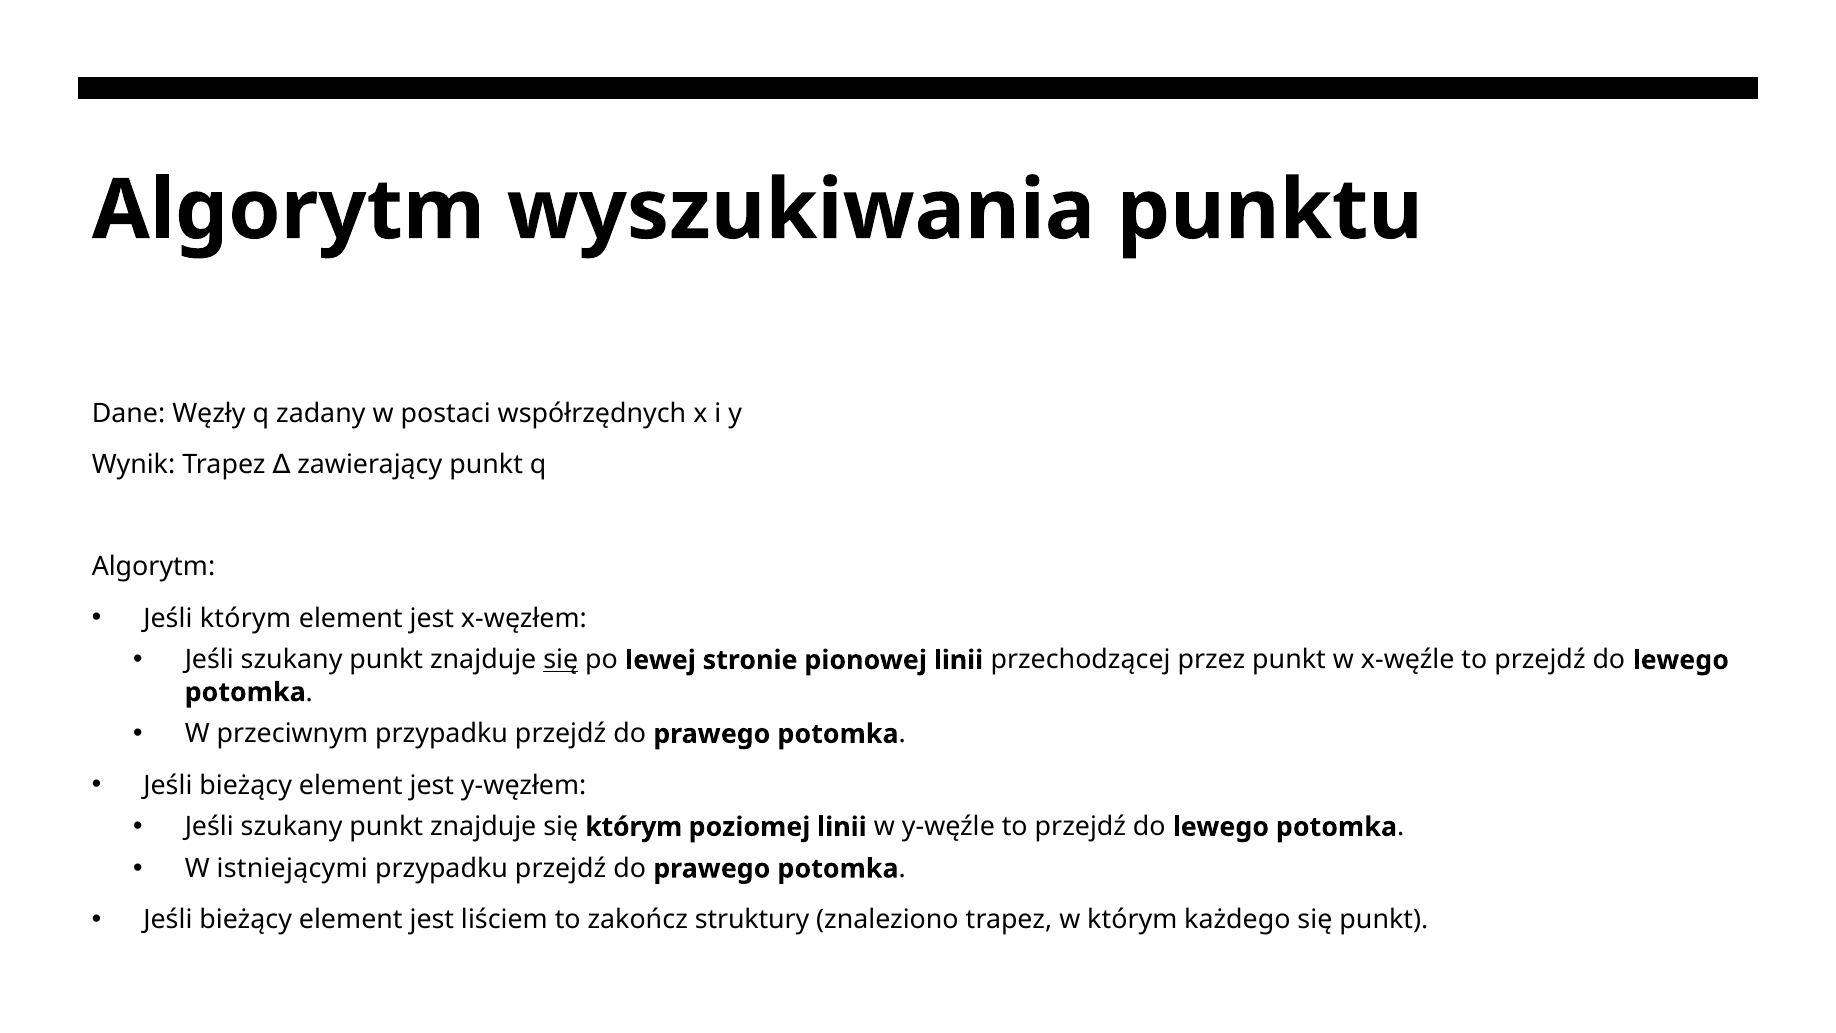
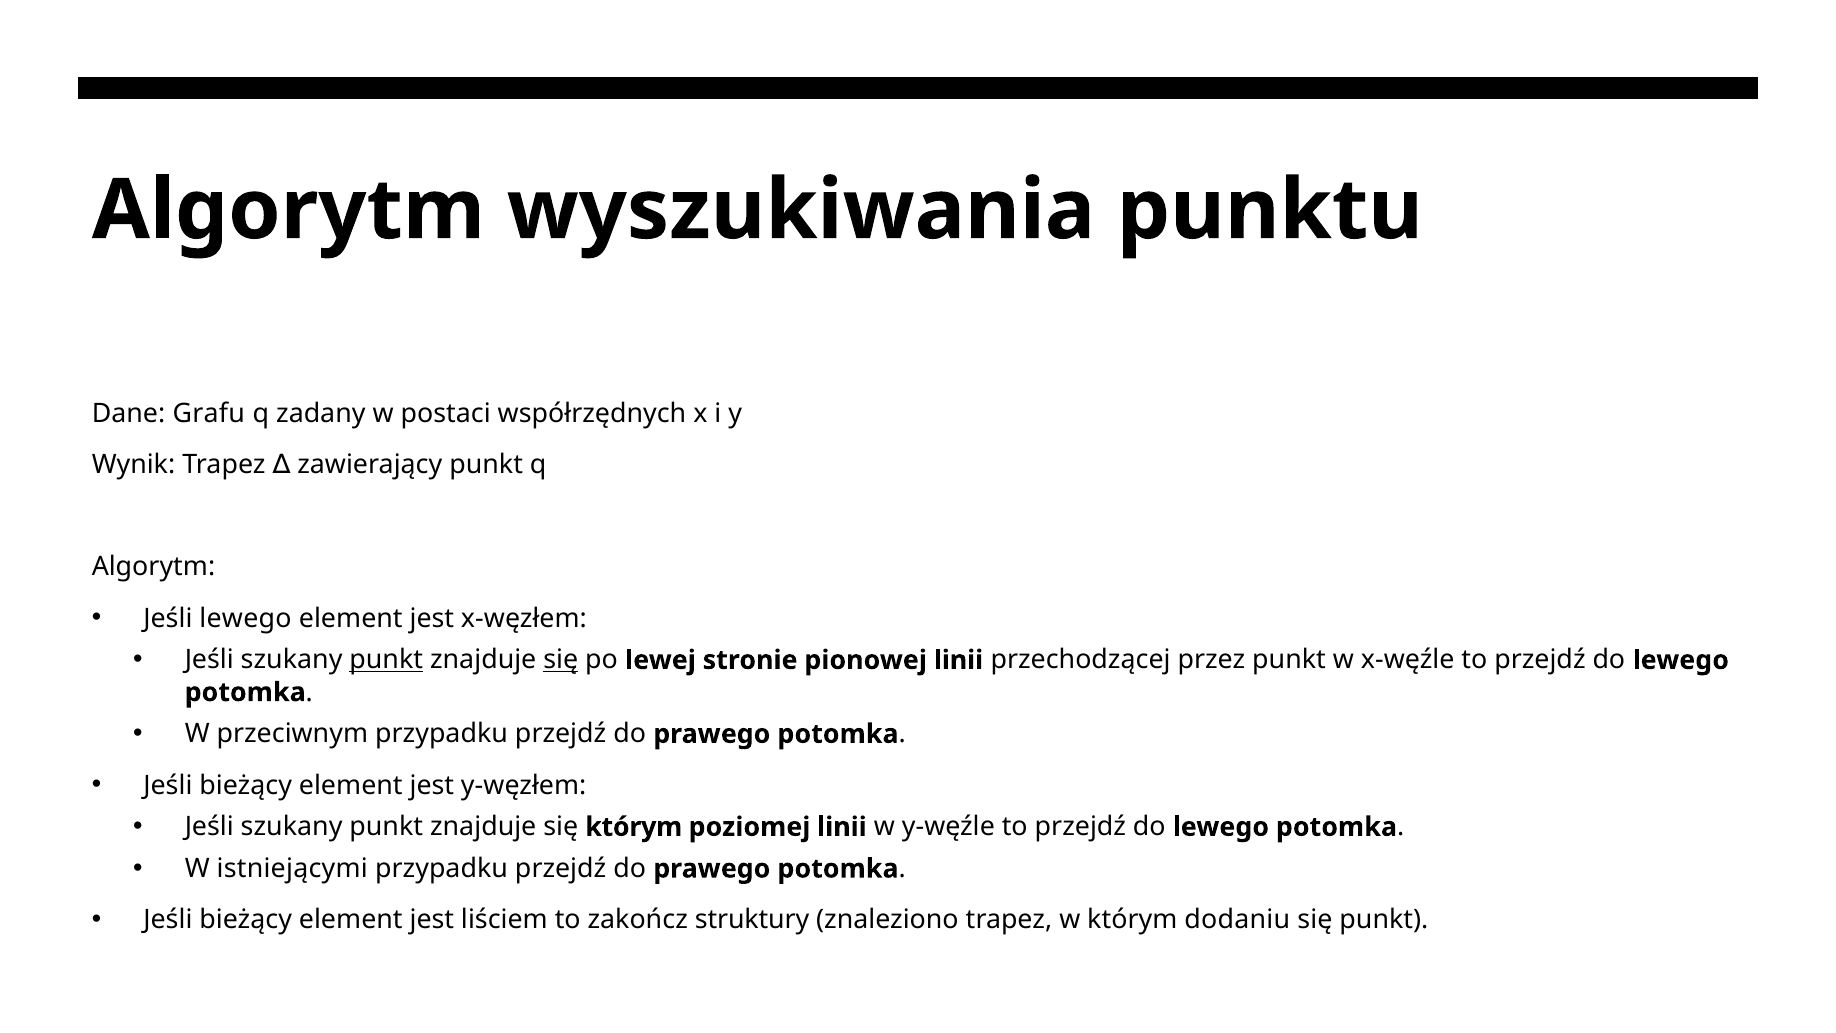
Węzły: Węzły -> Grafu
Jeśli którym: którym -> lewego
punkt at (386, 660) underline: none -> present
każdego: każdego -> dodaniu
